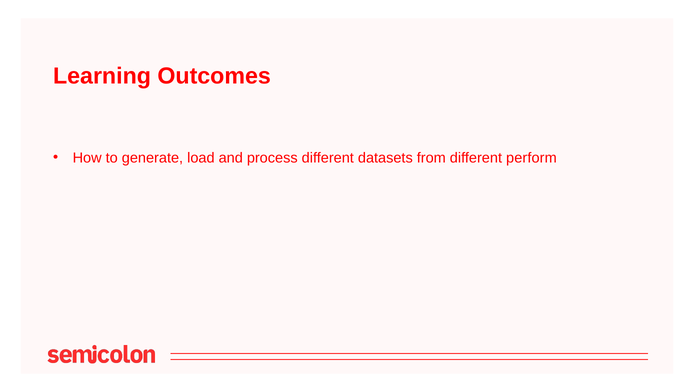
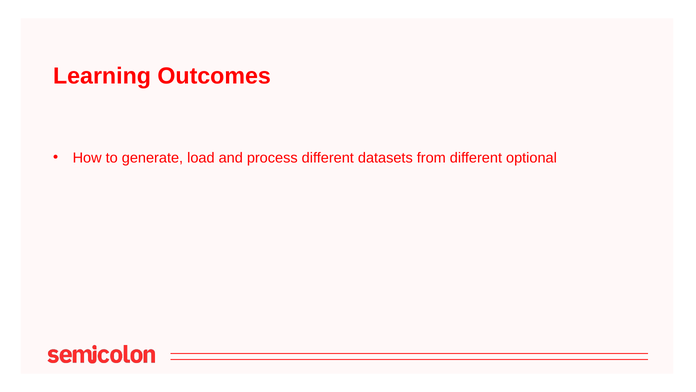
perform: perform -> optional
